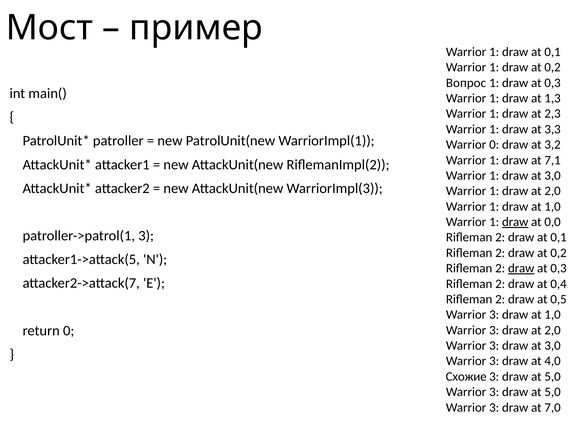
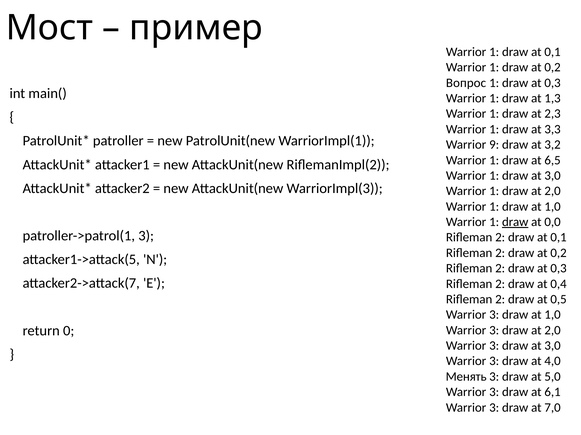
Warrior 0: 0 -> 9
7,1: 7,1 -> 6,5
draw at (521, 269) underline: present -> none
Схожие: Схожие -> Менять
5,0 at (553, 393): 5,0 -> 6,1
